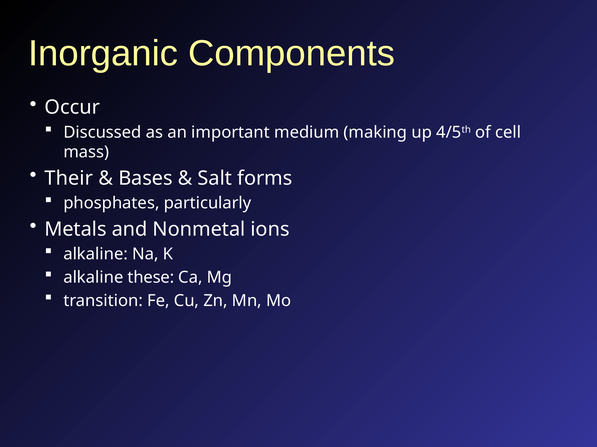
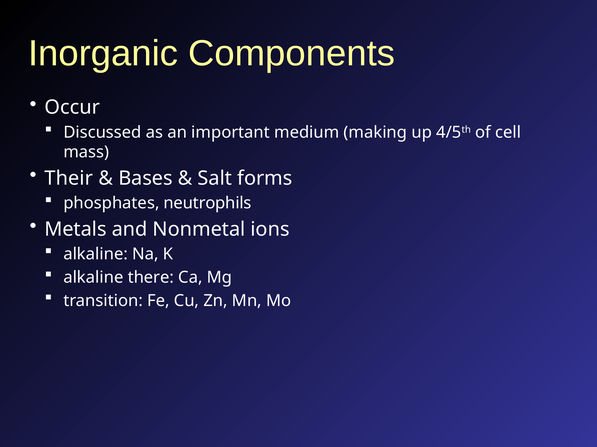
particularly: particularly -> neutrophils
these: these -> there
